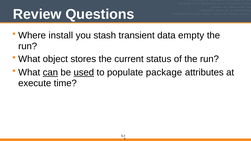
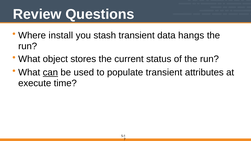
empty: empty -> hangs
used underline: present -> none
populate package: package -> transient
